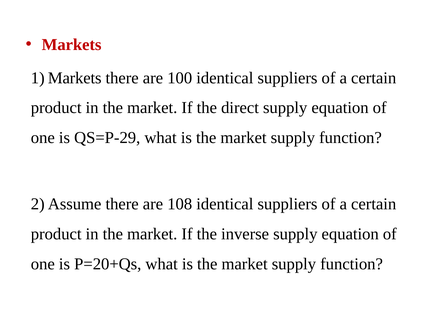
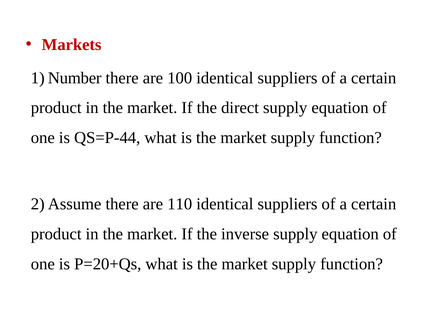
1 Markets: Markets -> Number
QS=P-29: QS=P-29 -> QS=P-44
108: 108 -> 110
